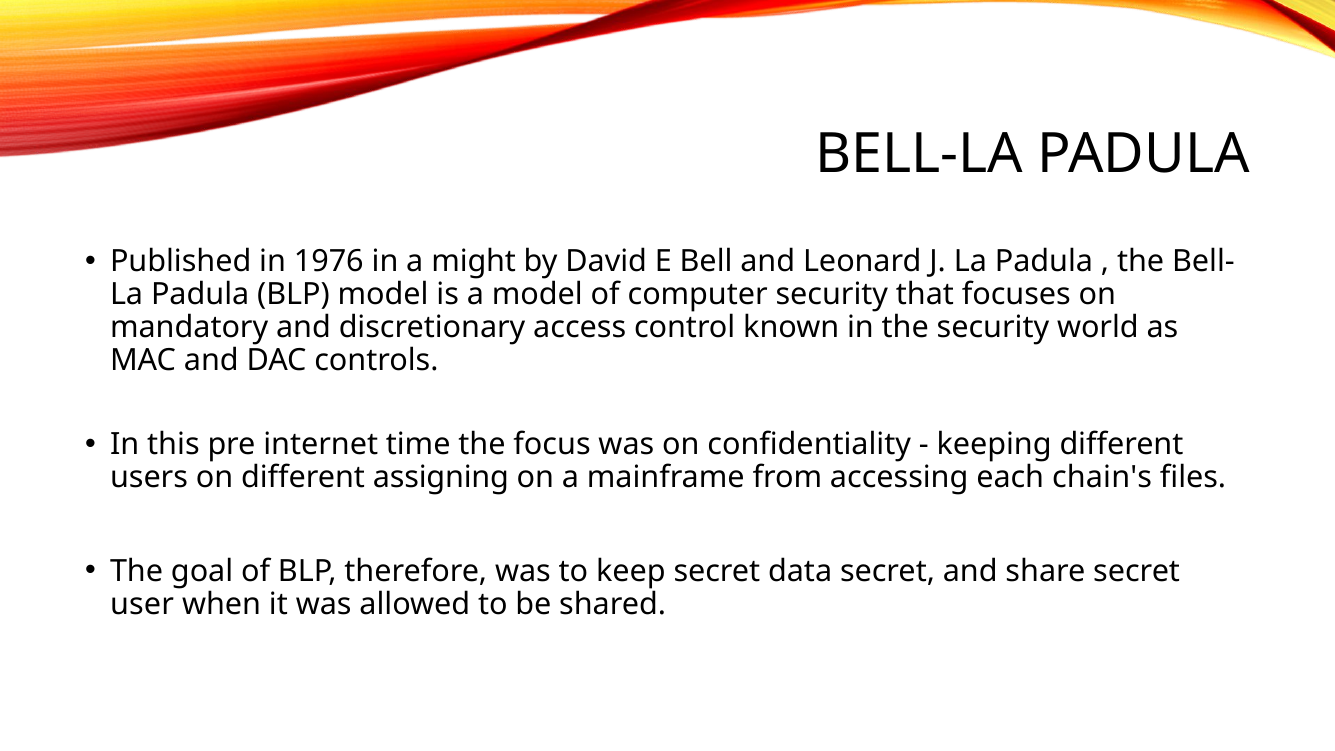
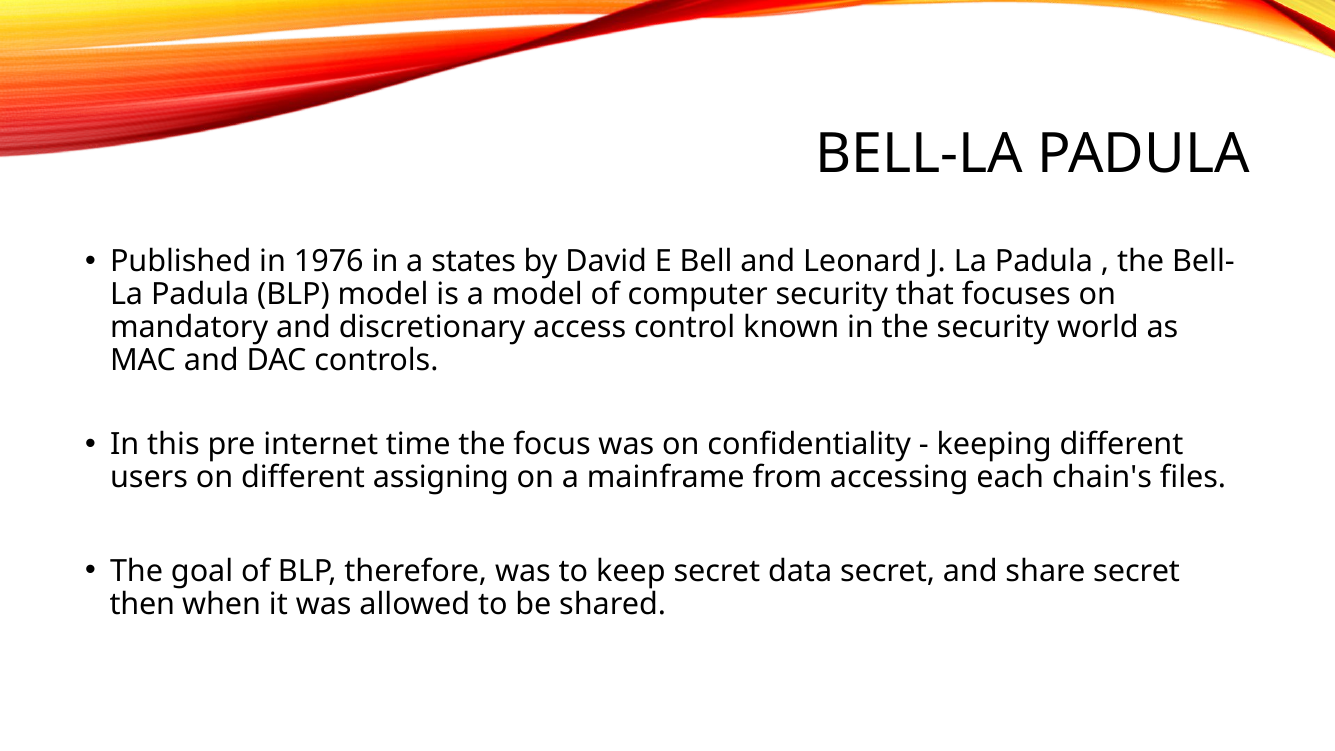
might: might -> states
user: user -> then
